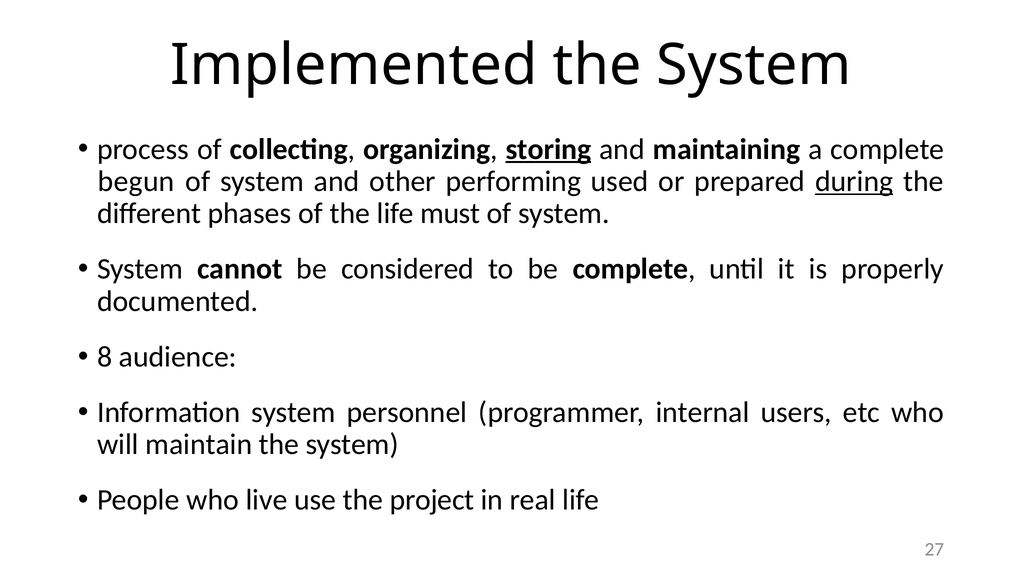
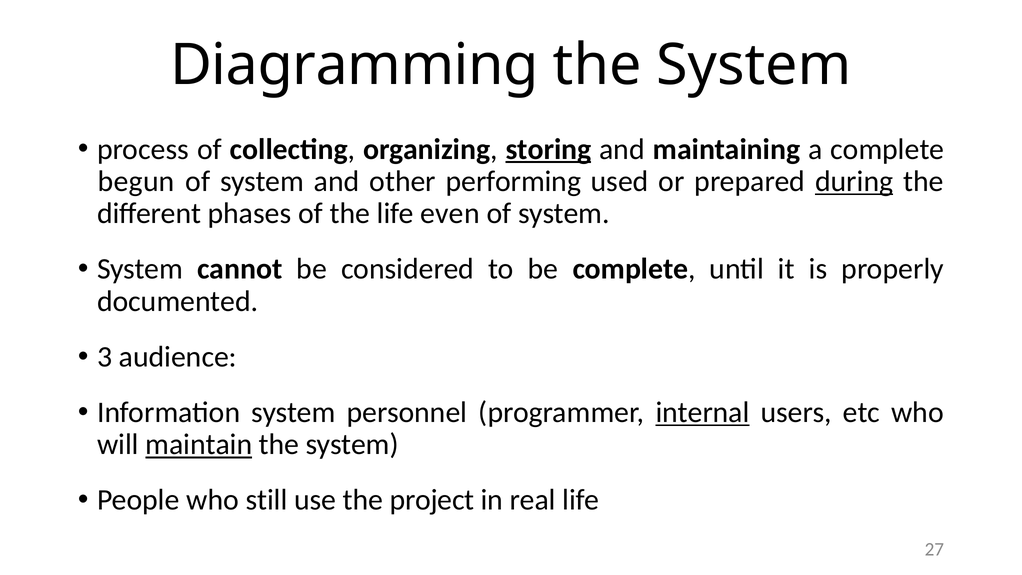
Implemented: Implemented -> Diagramming
must: must -> even
8: 8 -> 3
internal underline: none -> present
maintain underline: none -> present
live: live -> still
